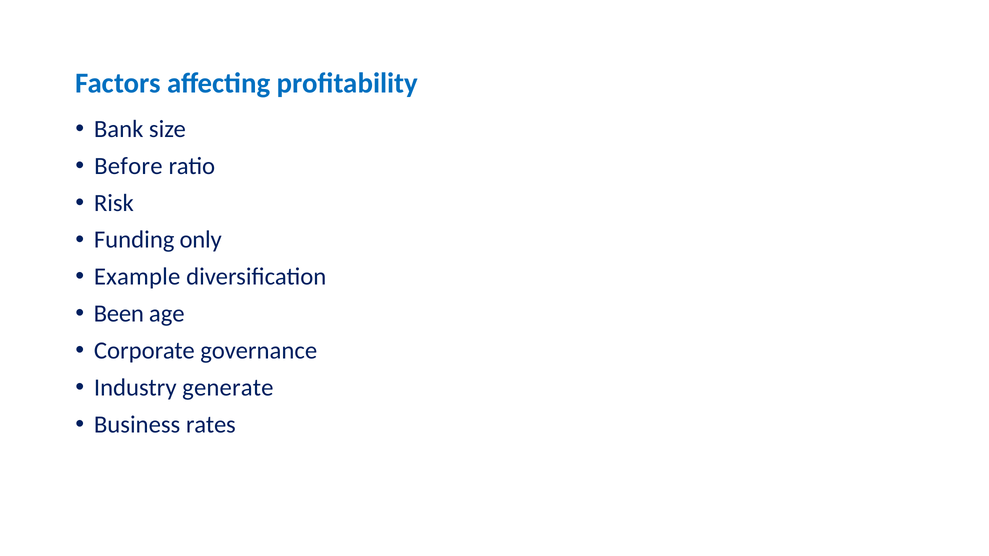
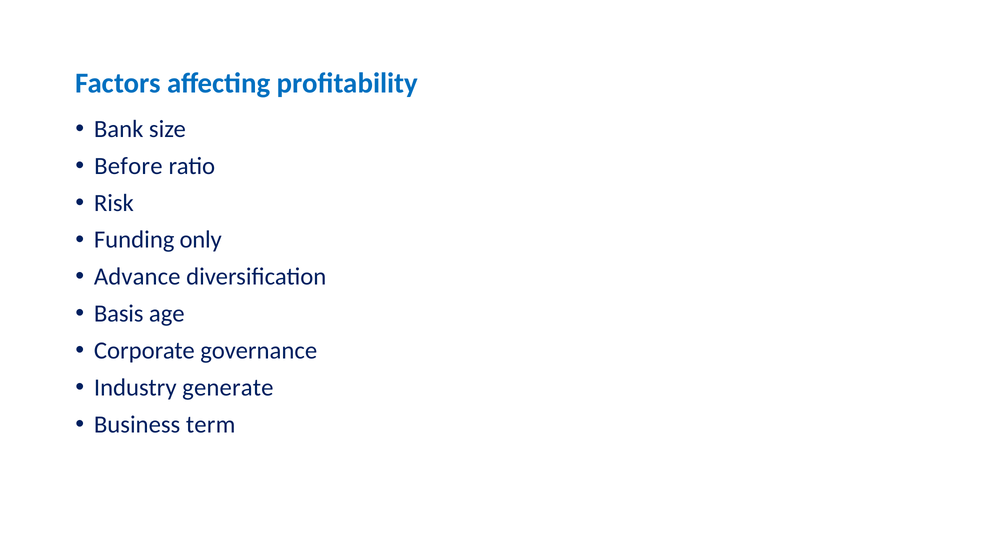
Example: Example -> Advance
Been: Been -> Basis
rates: rates -> term
